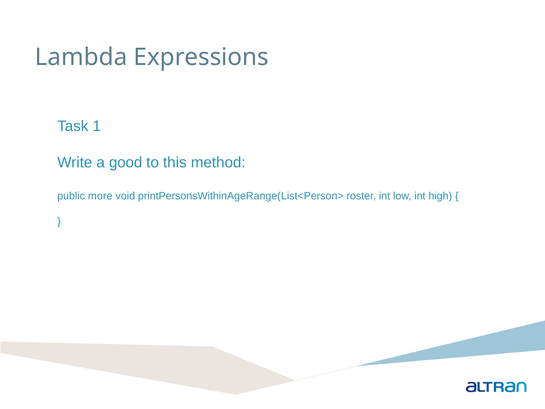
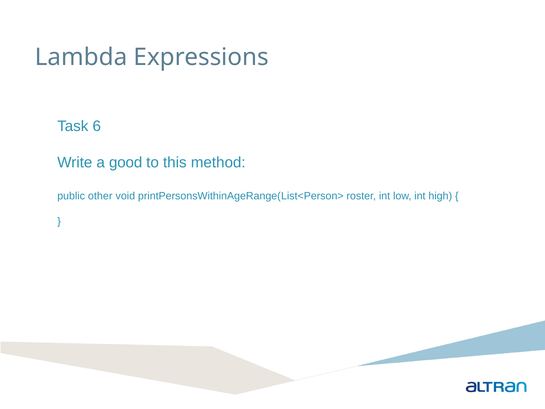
1: 1 -> 6
more: more -> other
